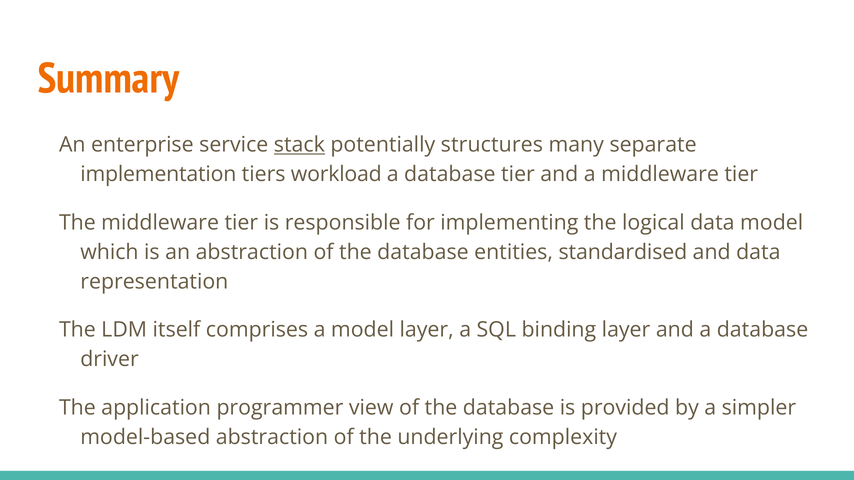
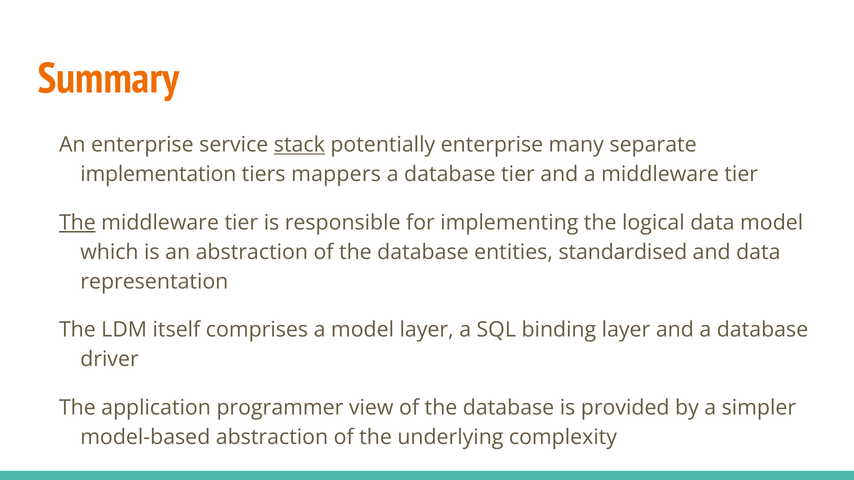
potentially structures: structures -> enterprise
workload: workload -> mappers
The at (77, 223) underline: none -> present
